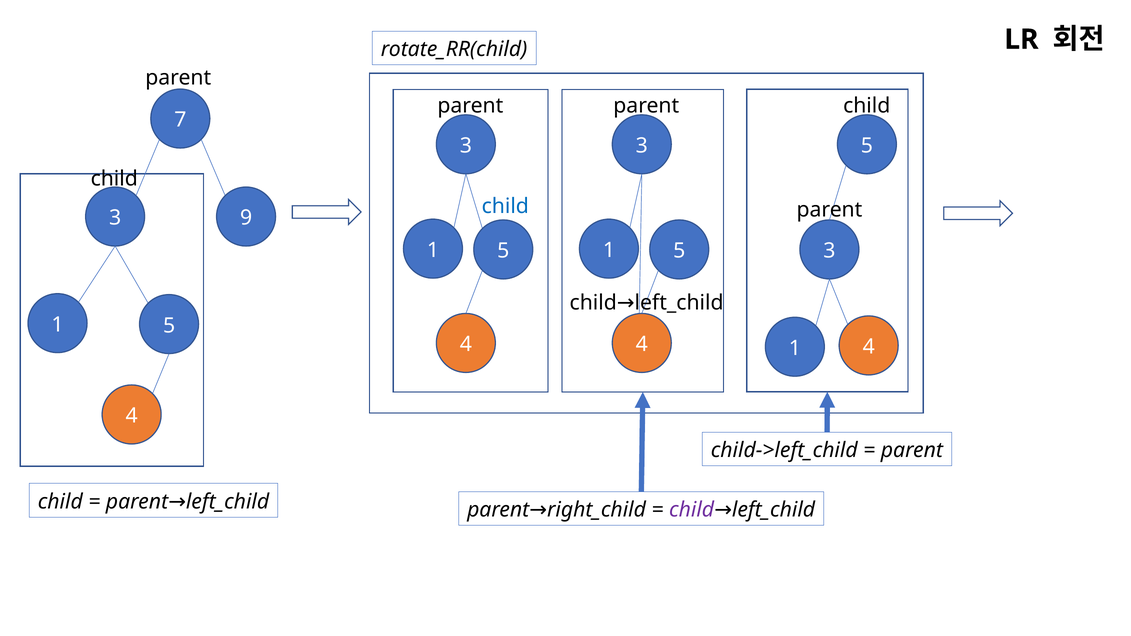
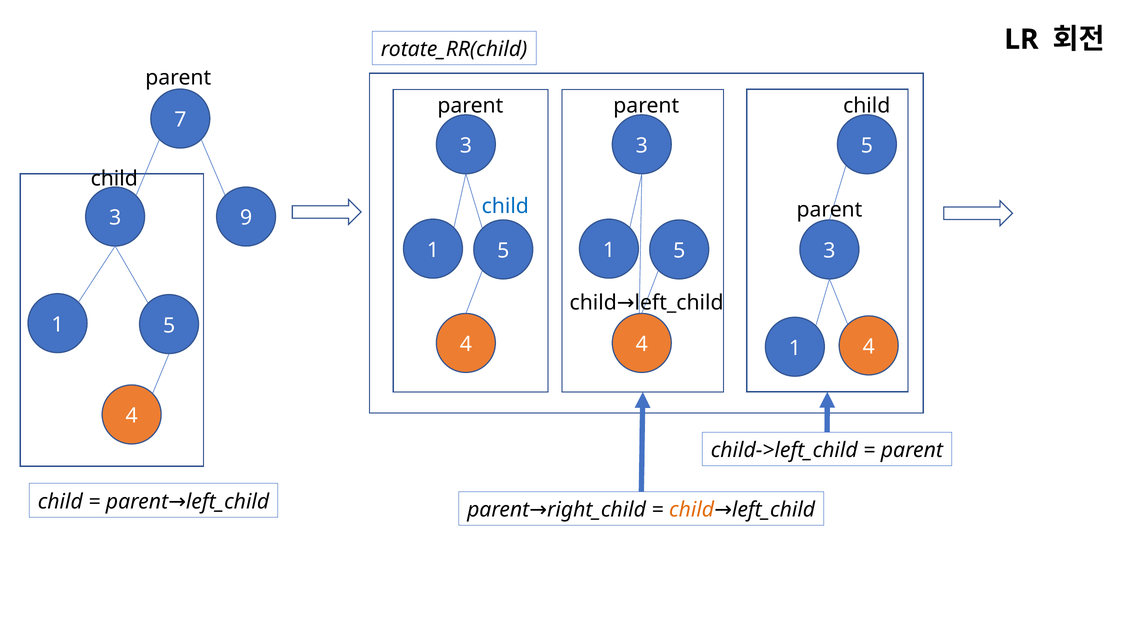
child at (692, 510) colour: purple -> orange
